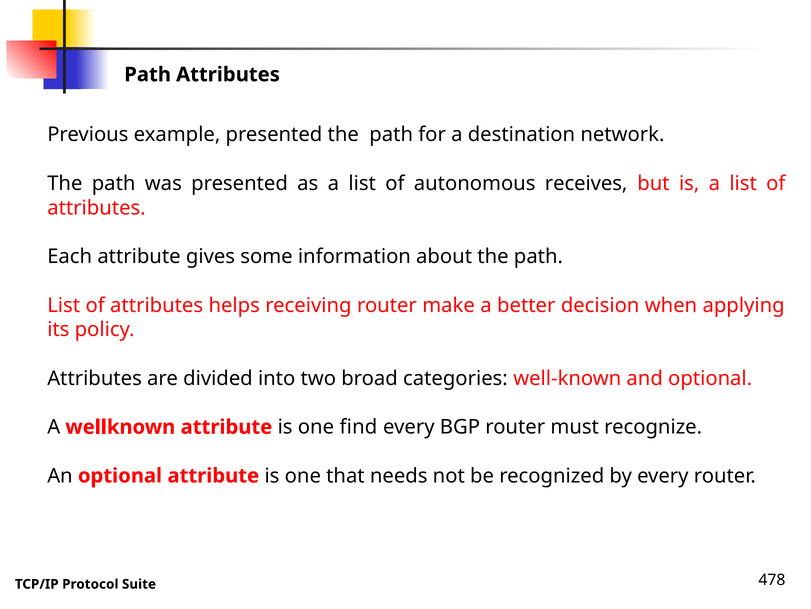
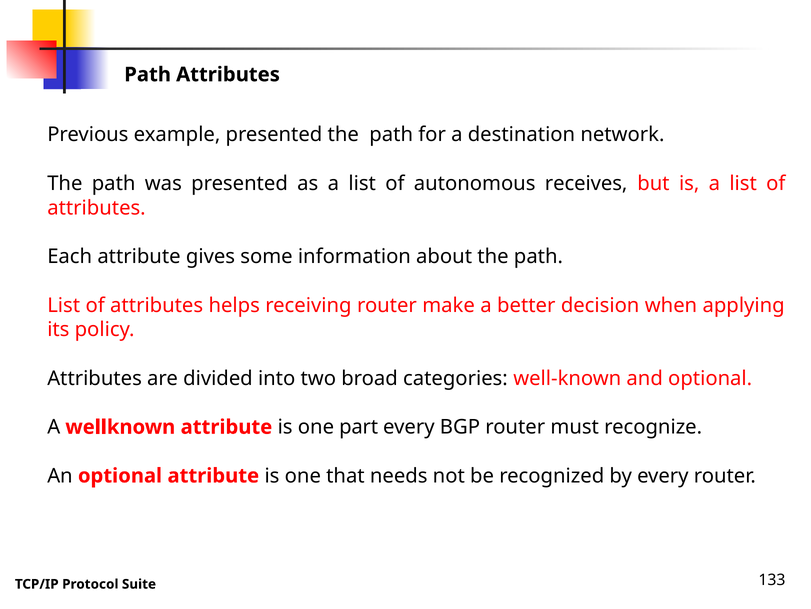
find: find -> part
478: 478 -> 133
